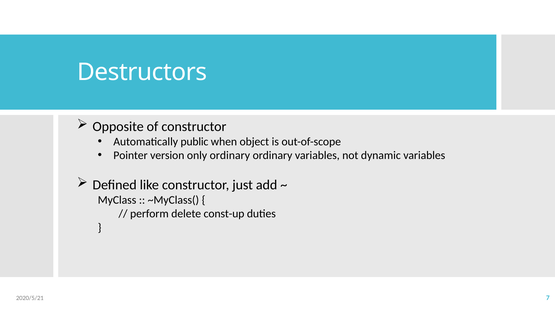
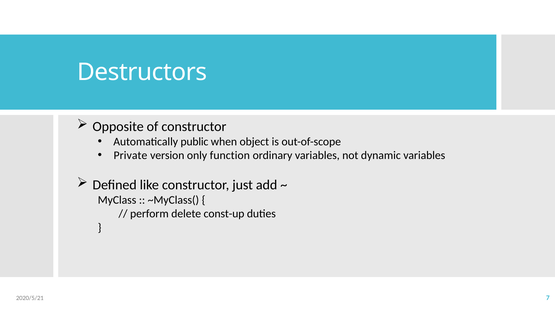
Pointer: Pointer -> Private
only ordinary: ordinary -> function
